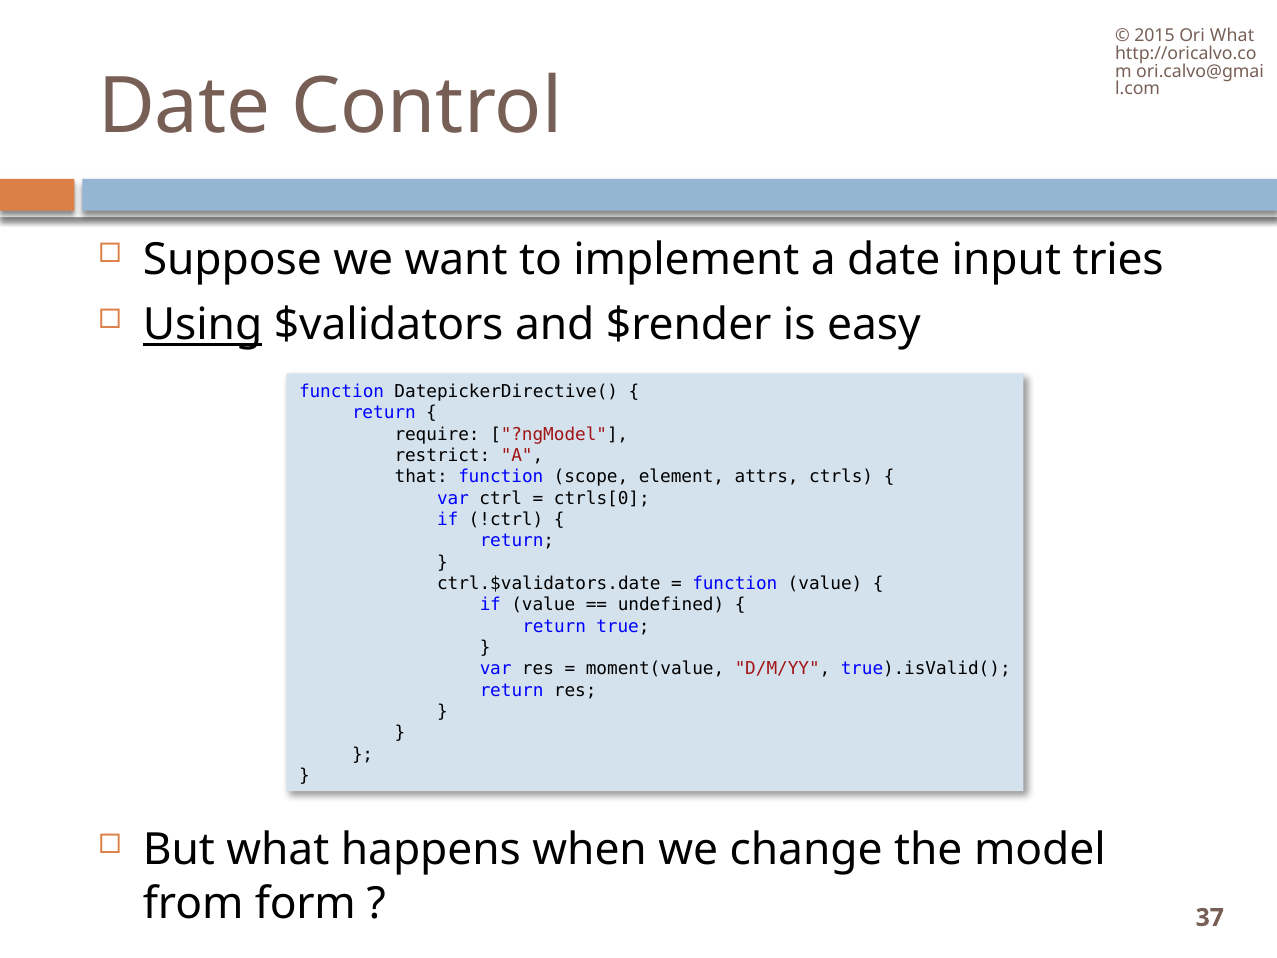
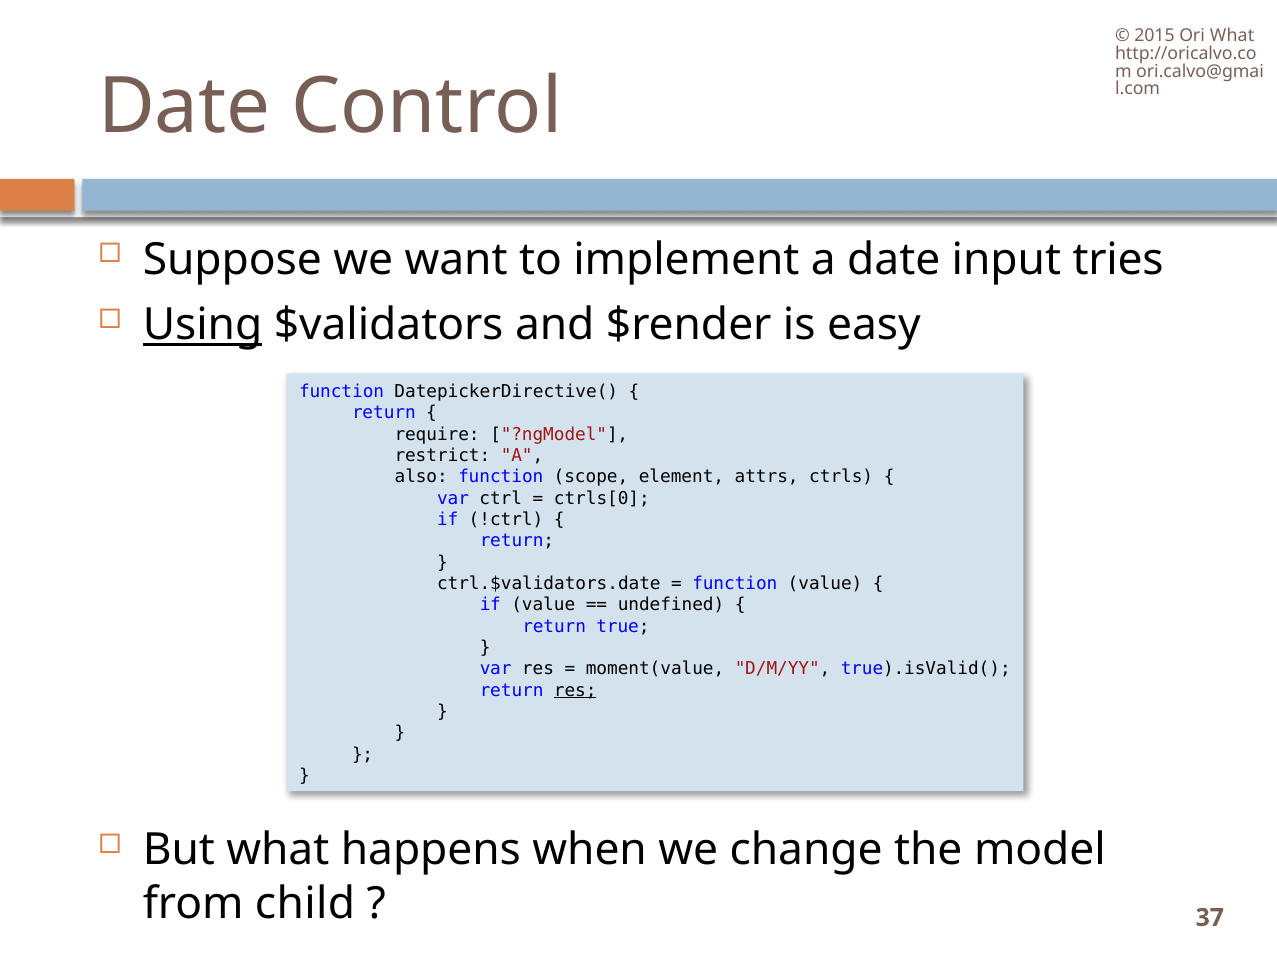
that: that -> also
res at (575, 690) underline: none -> present
form: form -> child
